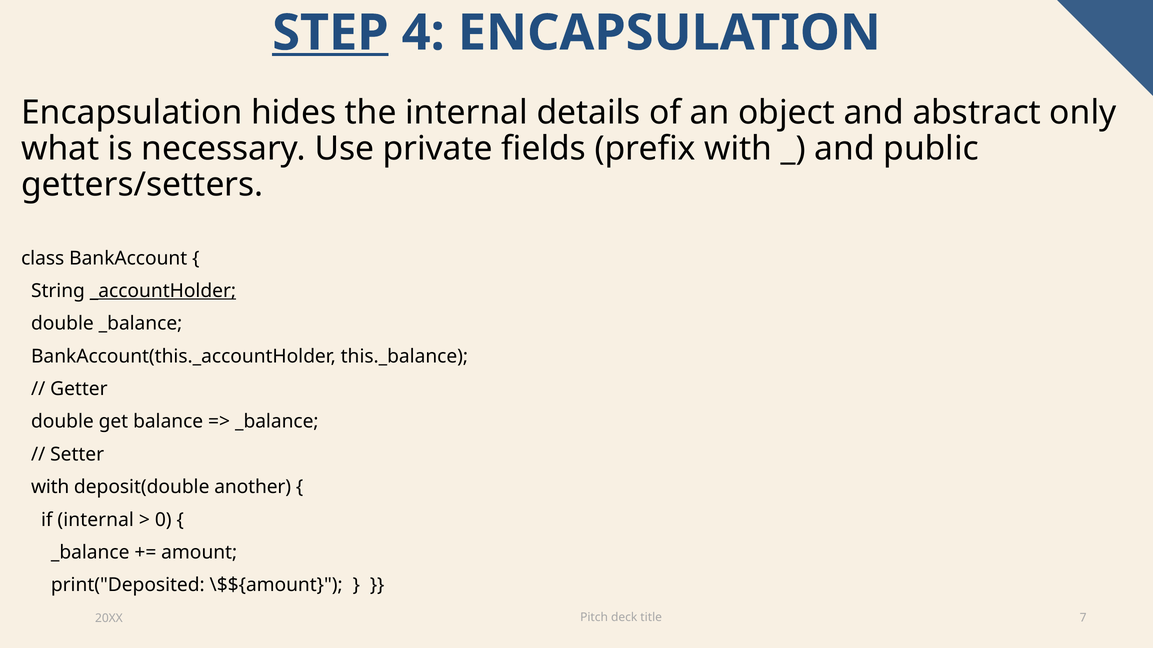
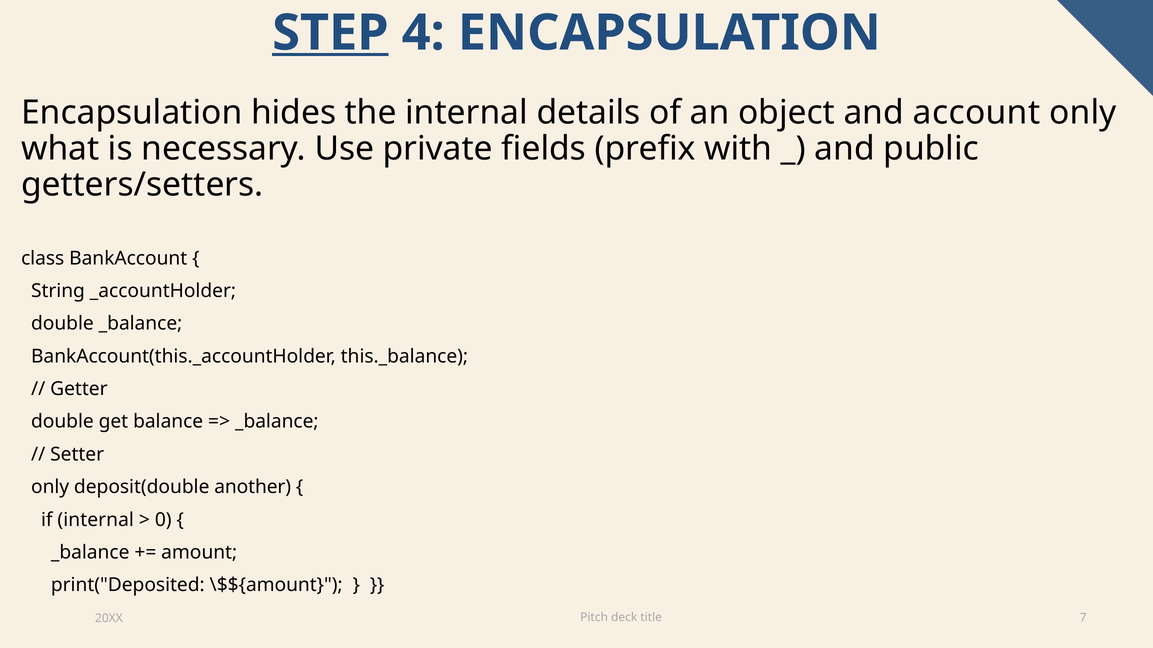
abstract: abstract -> account
_accountHolder underline: present -> none
with at (50, 487): with -> only
